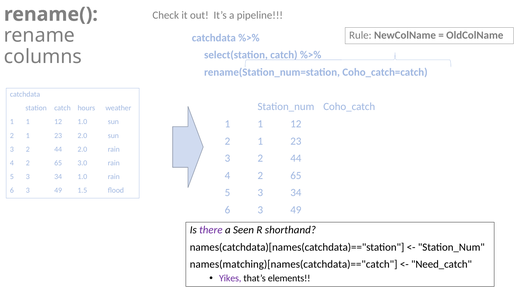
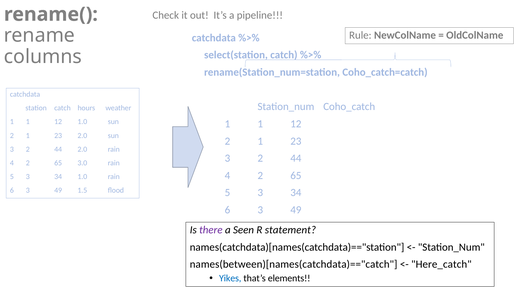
shorthand: shorthand -> statement
names(matching)[names(catchdata)=="catch: names(matching)[names(catchdata)=="catch -> names(between)[names(catchdata)=="catch
Need_catch: Need_catch -> Here_catch
Yikes colour: purple -> blue
